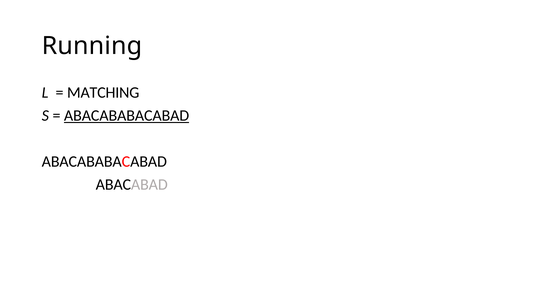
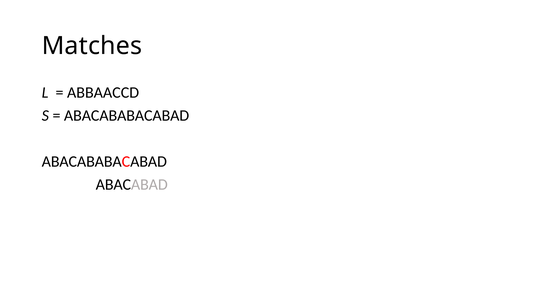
Running: Running -> Matches
MATCHING: MATCHING -> ABBAACCD
ABACABABACABAD at (127, 115) underline: present -> none
